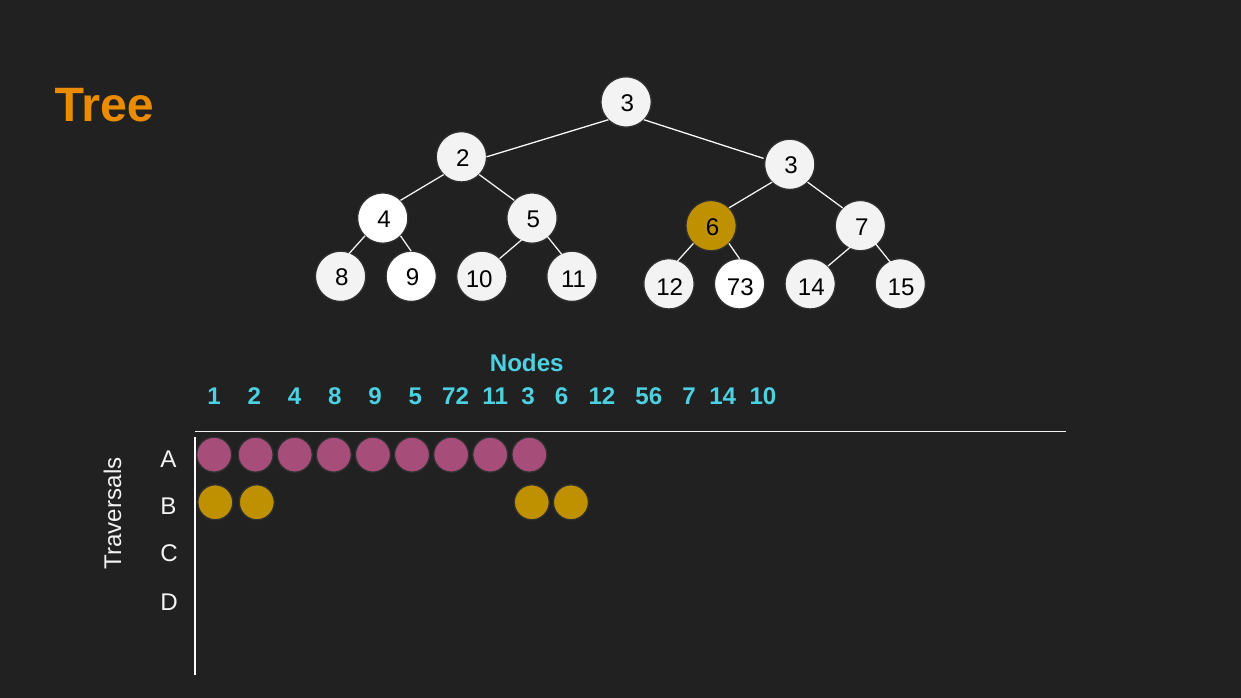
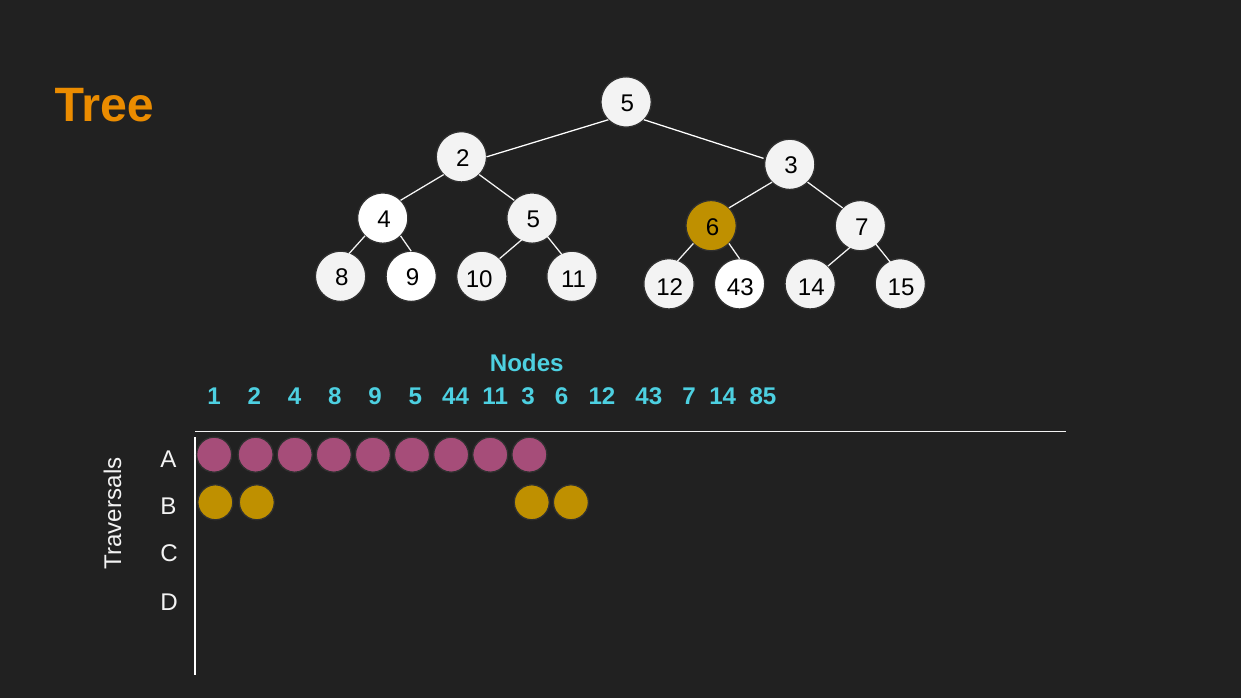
Tree 3: 3 -> 5
11 12 73: 73 -> 43
72: 72 -> 44
6 12 56: 56 -> 43
14 10: 10 -> 85
